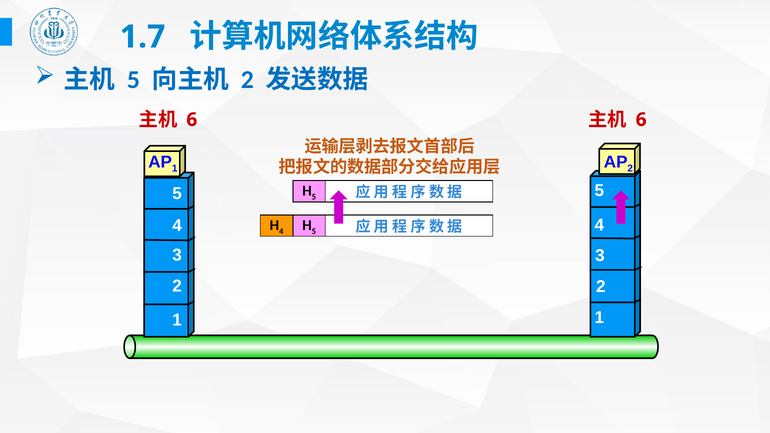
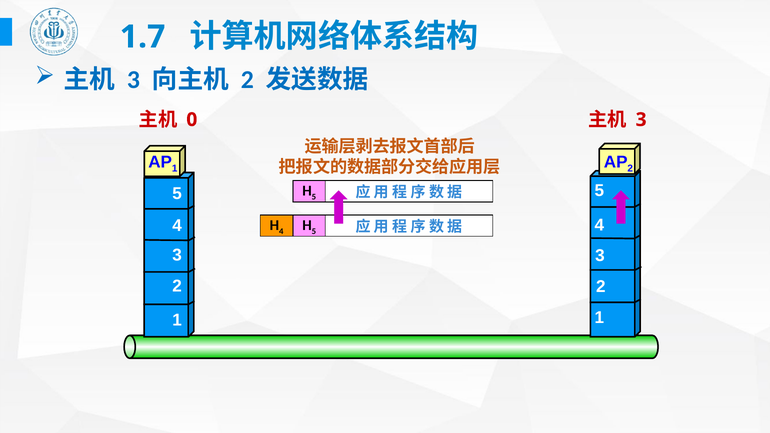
5 at (133, 80): 5 -> 3
6 at (192, 120): 6 -> 0
6 at (641, 120): 6 -> 3
